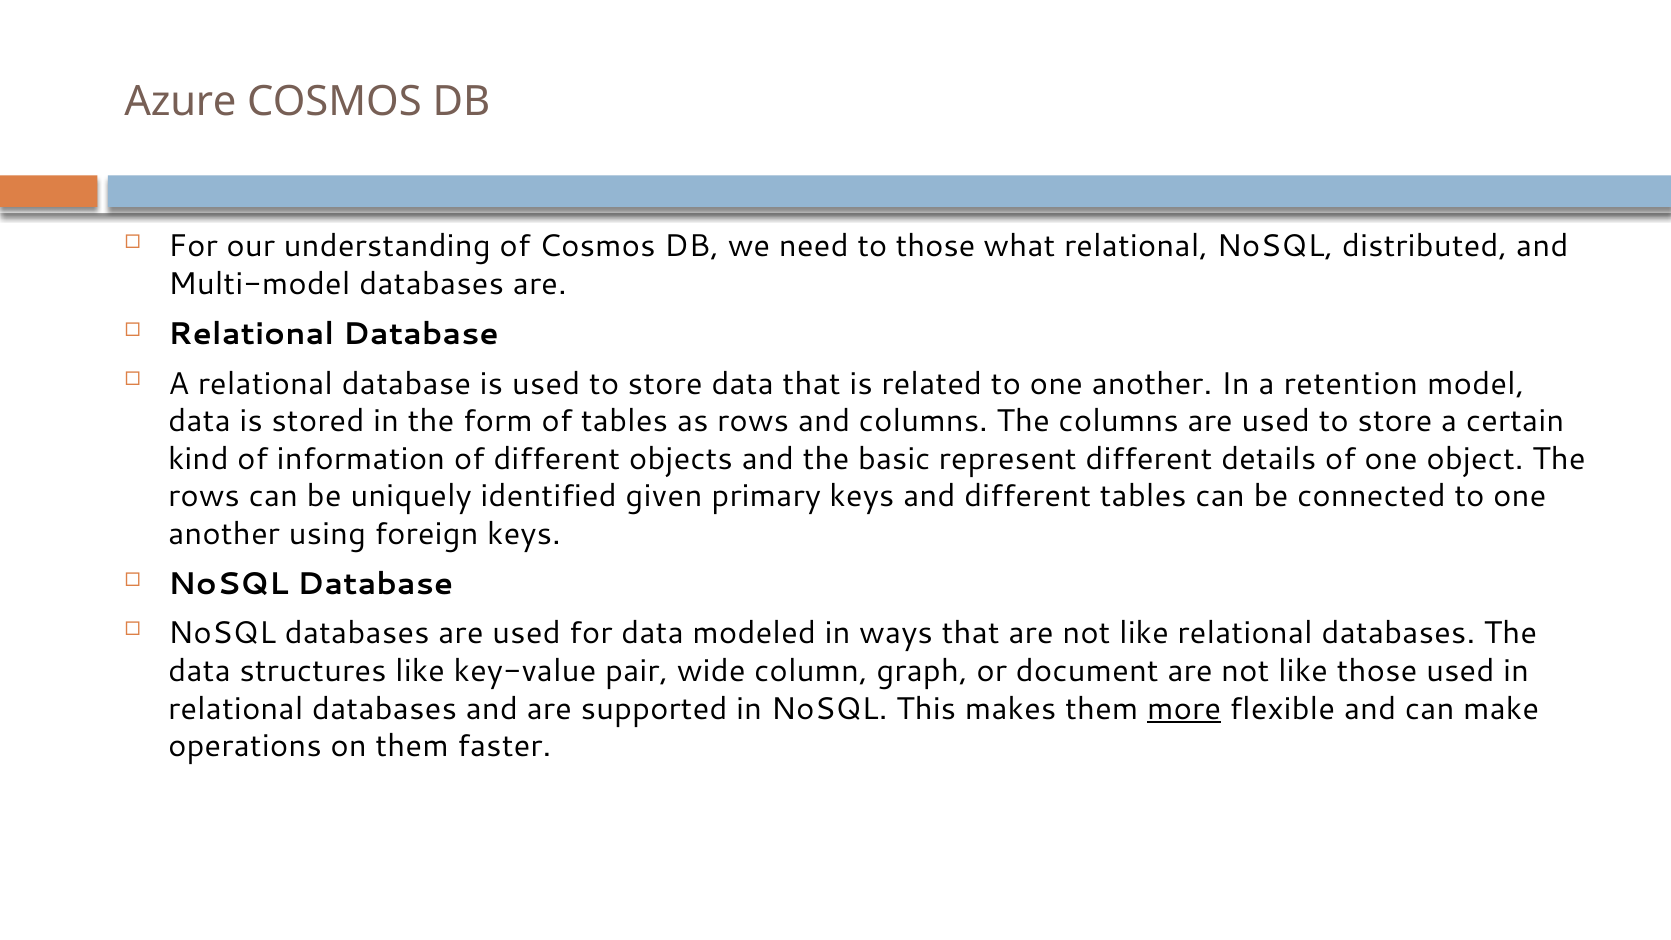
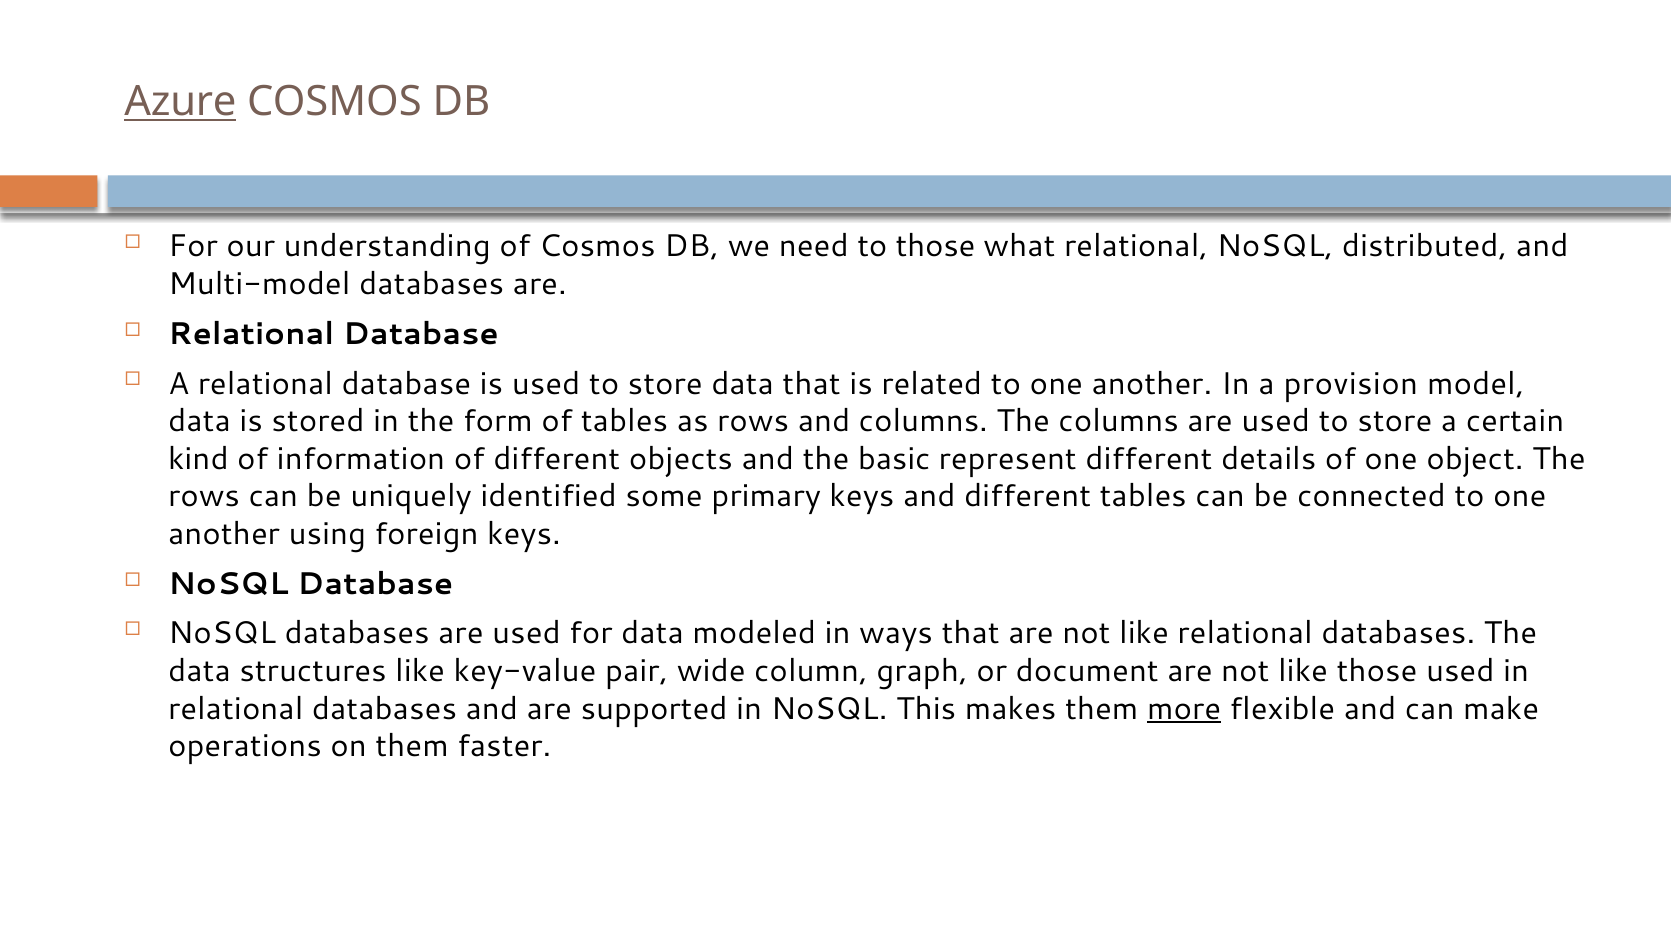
Azure underline: none -> present
retention: retention -> provision
given: given -> some
